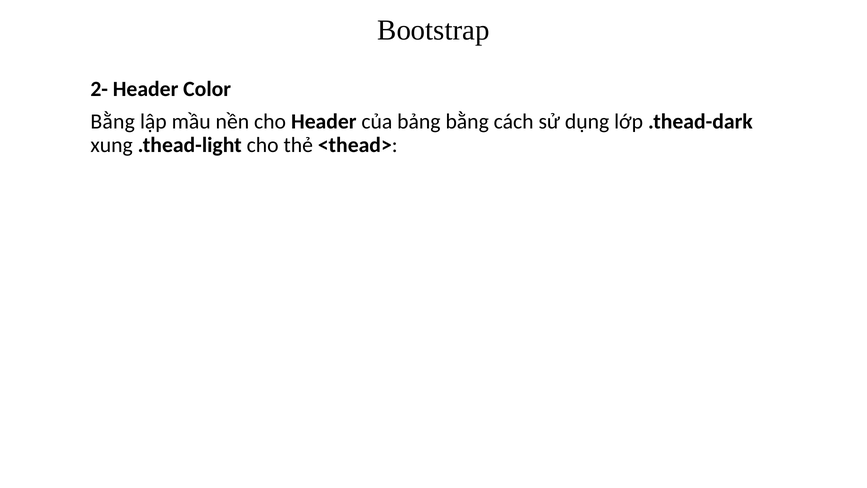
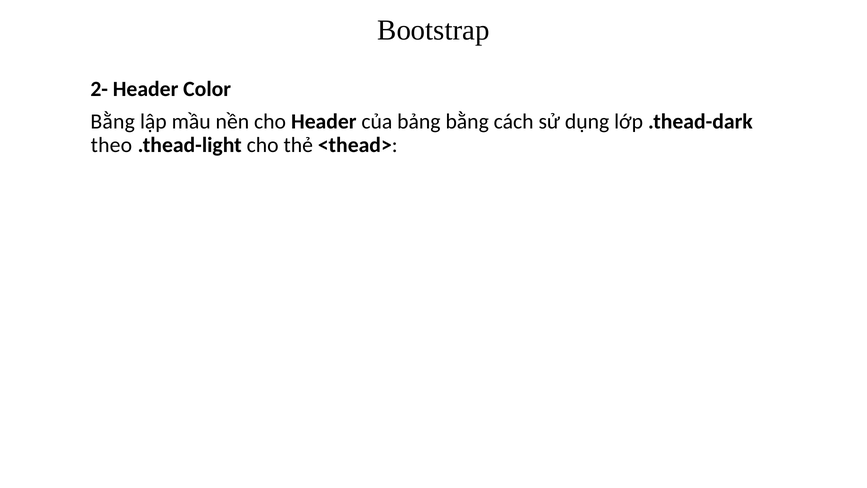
xung: xung -> theo
